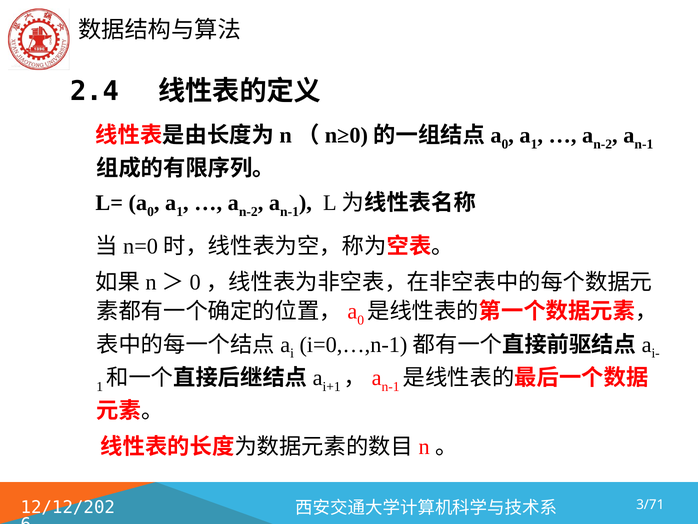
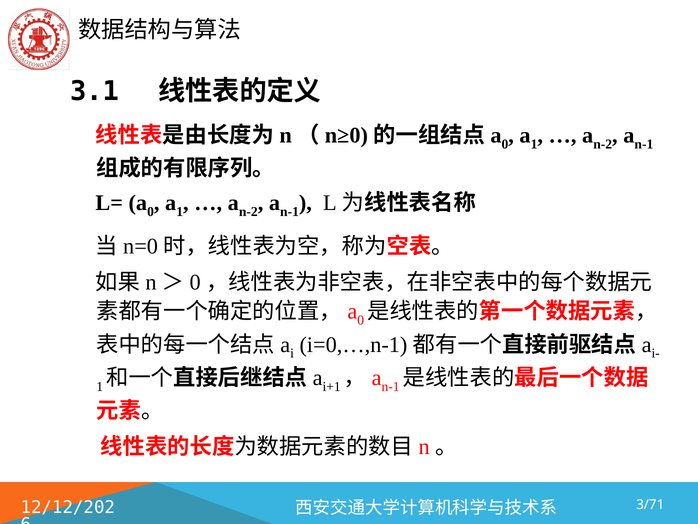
2.4: 2.4 -> 3.1
